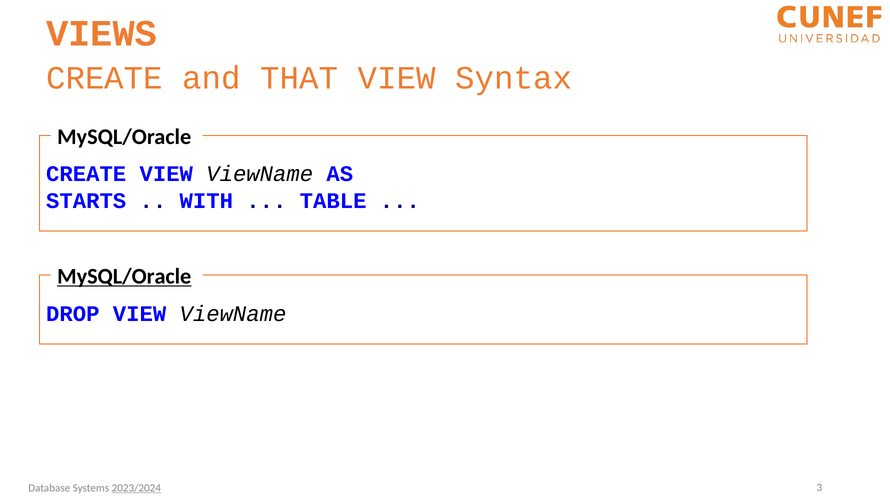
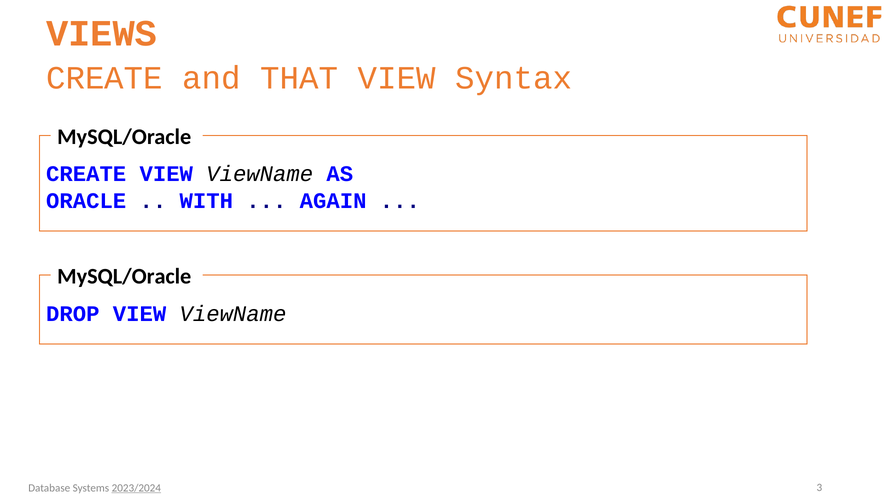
STARTS: STARTS -> ORACLE
TABLE: TABLE -> AGAIN
MySQL/Oracle at (124, 276) underline: present -> none
